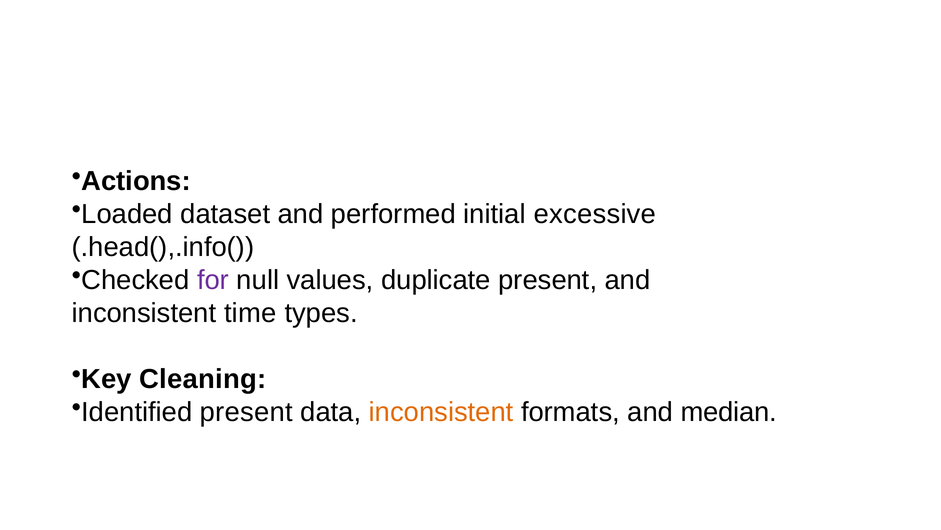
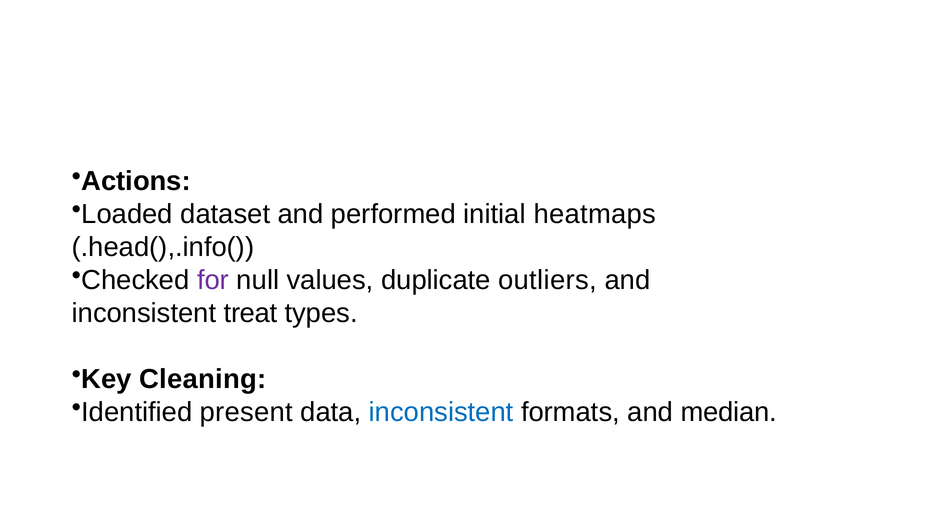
excessive: excessive -> heatmaps
duplicate present: present -> outliers
time: time -> treat
inconsistent at (441, 412) colour: orange -> blue
